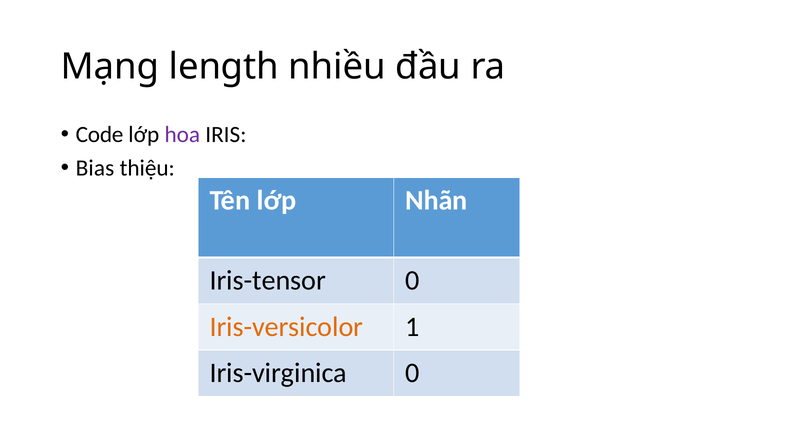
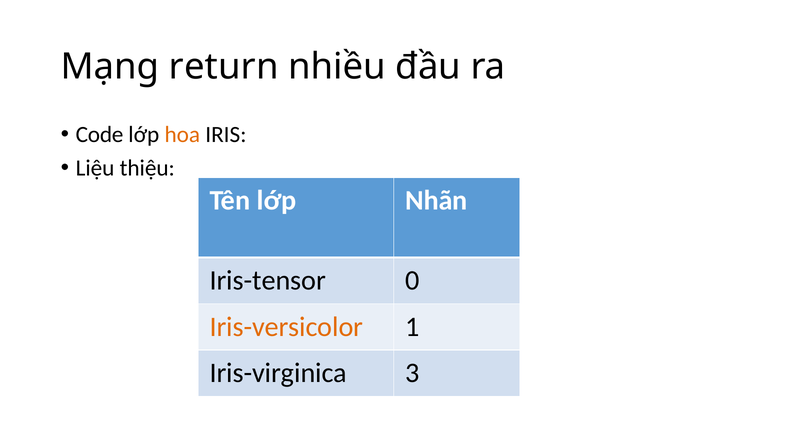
length: length -> return
hoa colour: purple -> orange
Bias: Bias -> Liệu
Iris-virginica 0: 0 -> 3
